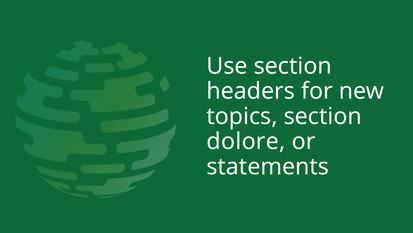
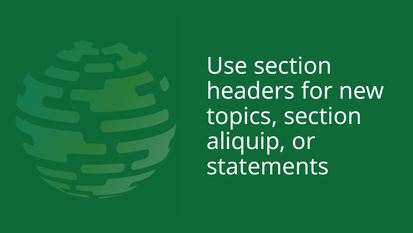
dolore: dolore -> aliquip
